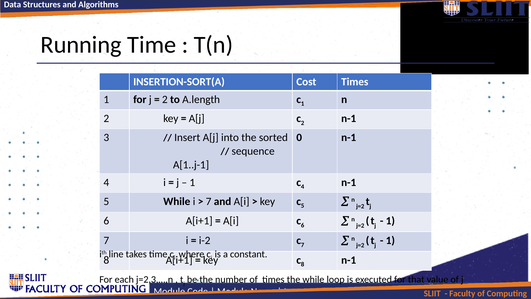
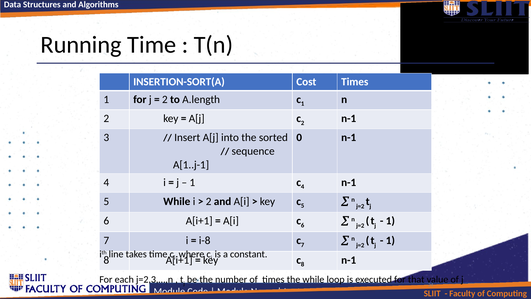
7 at (209, 201): 7 -> 2
i-2: i-2 -> i-8
